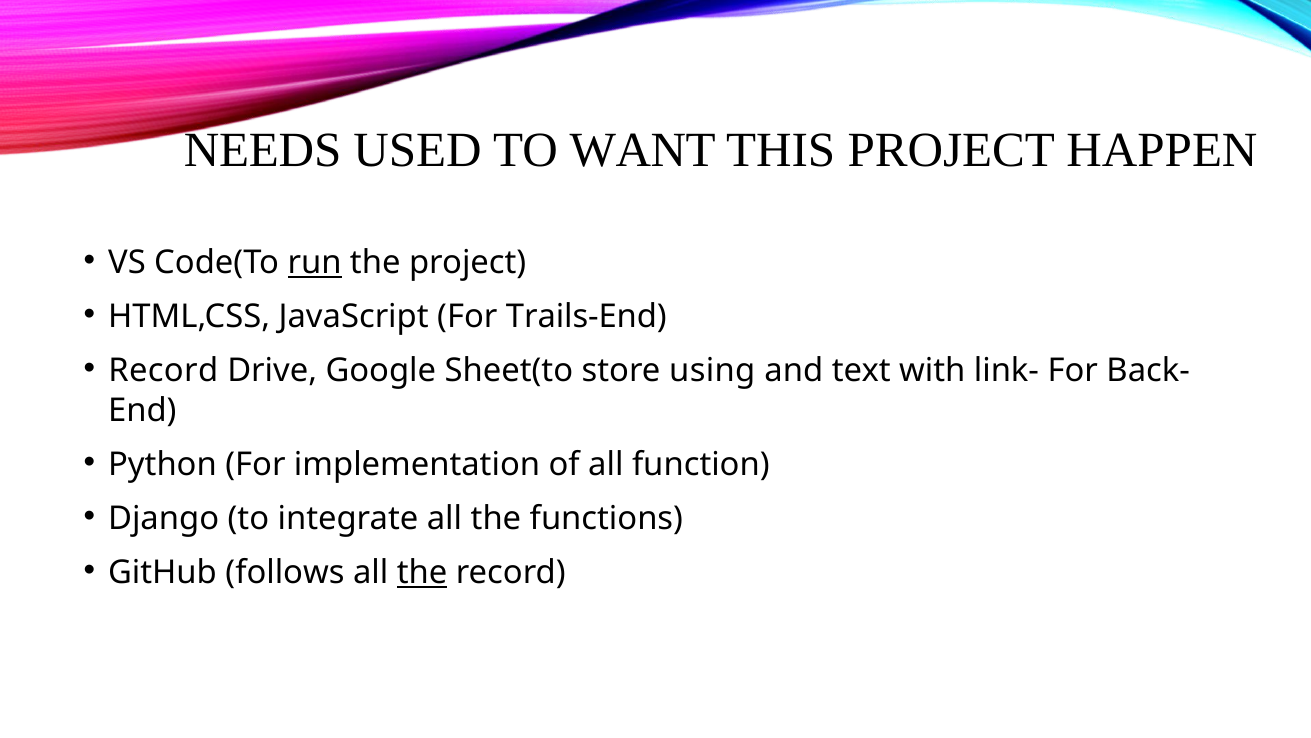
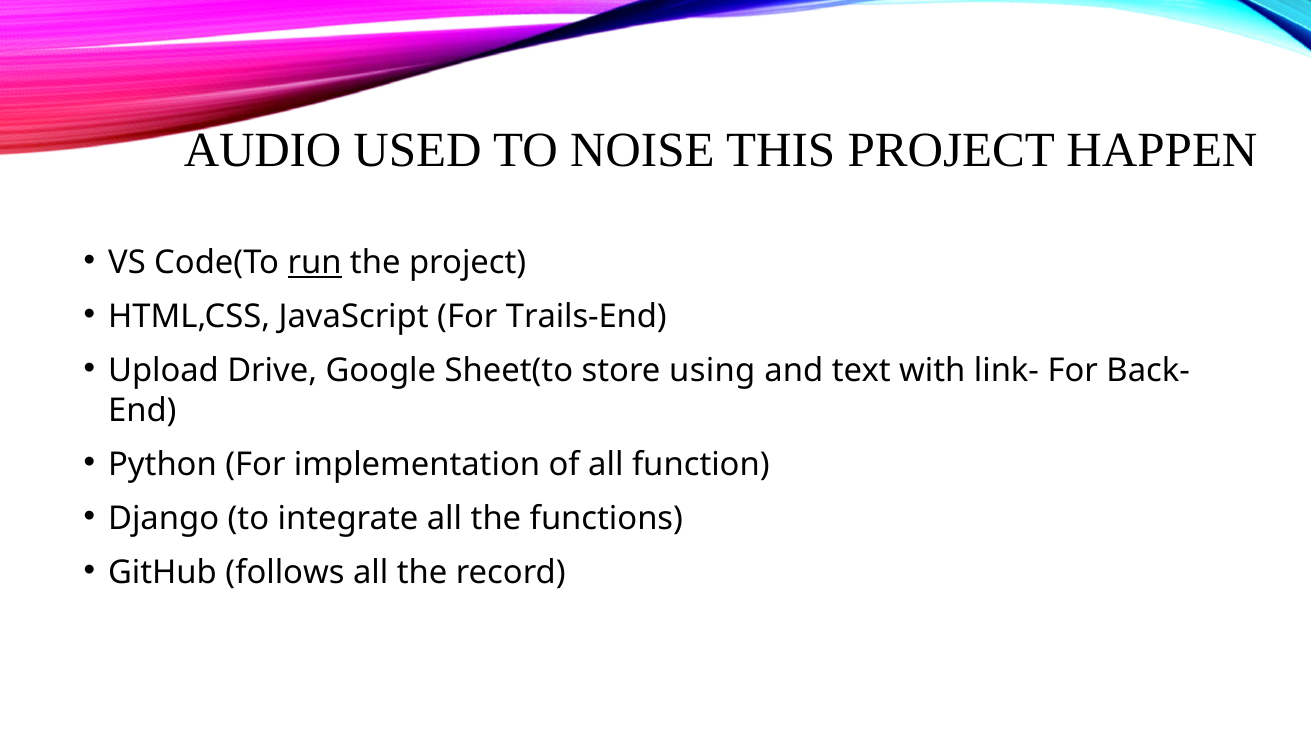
NEEDS: NEEDS -> AUDIO
WANT: WANT -> NOISE
Record at (163, 370): Record -> Upload
the at (422, 572) underline: present -> none
